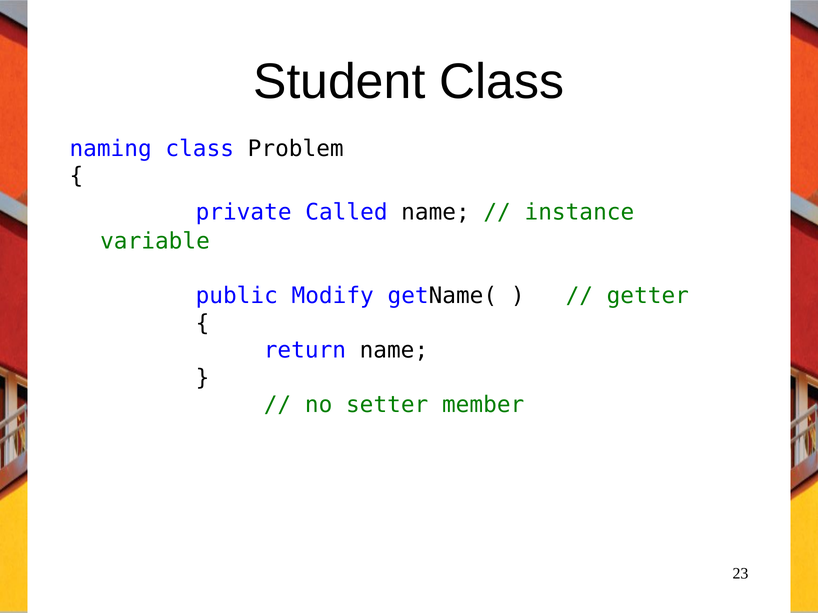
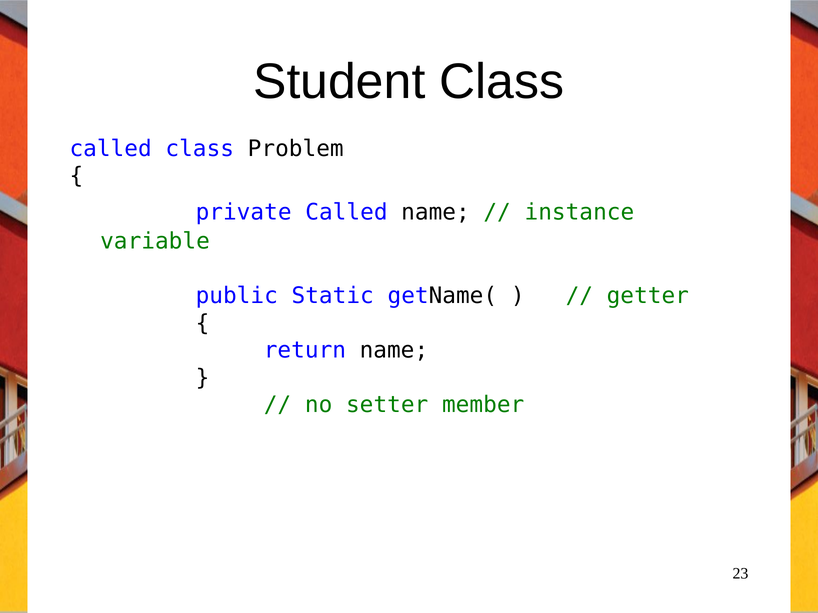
naming at (111, 149): naming -> called
Modify: Modify -> Static
